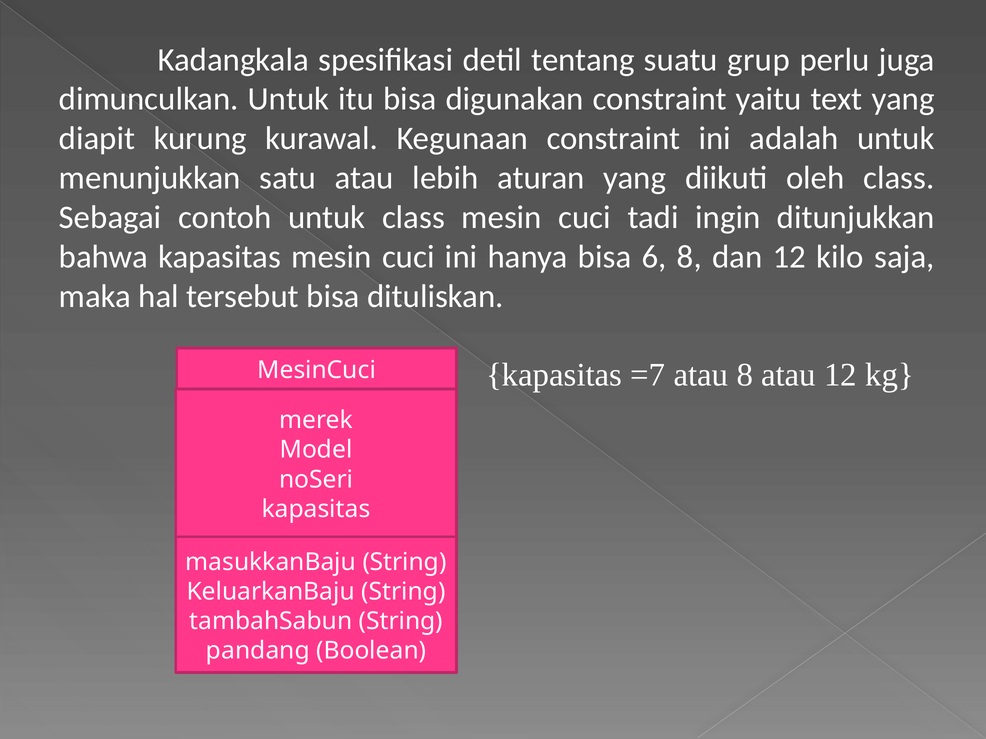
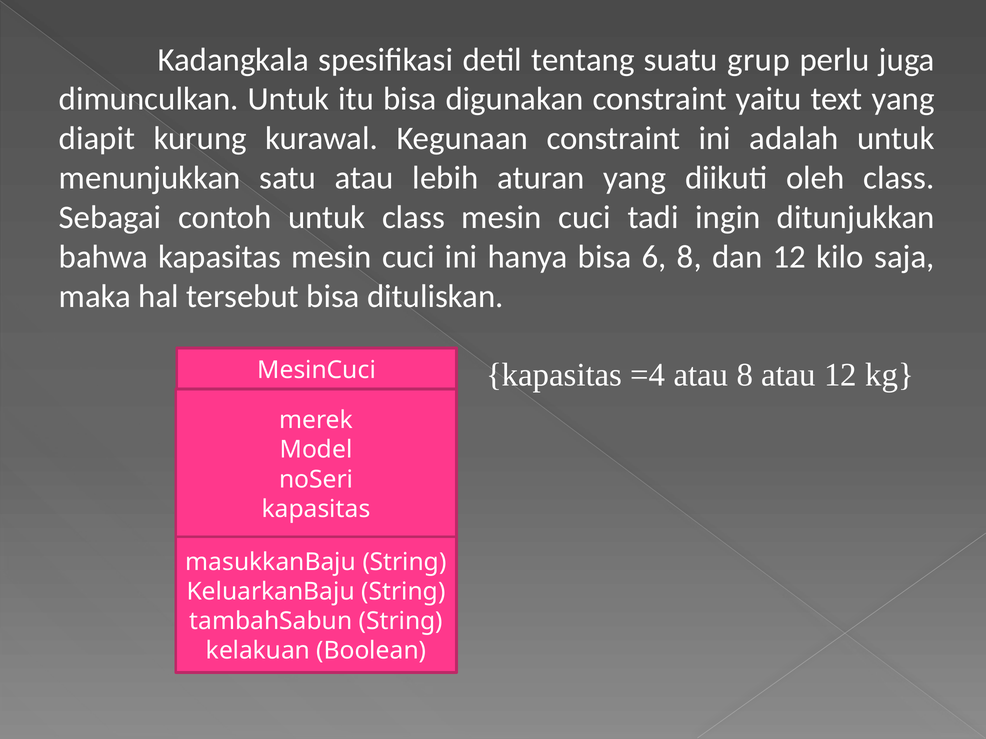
=7: =7 -> =4
pandang: pandang -> kelakuan
